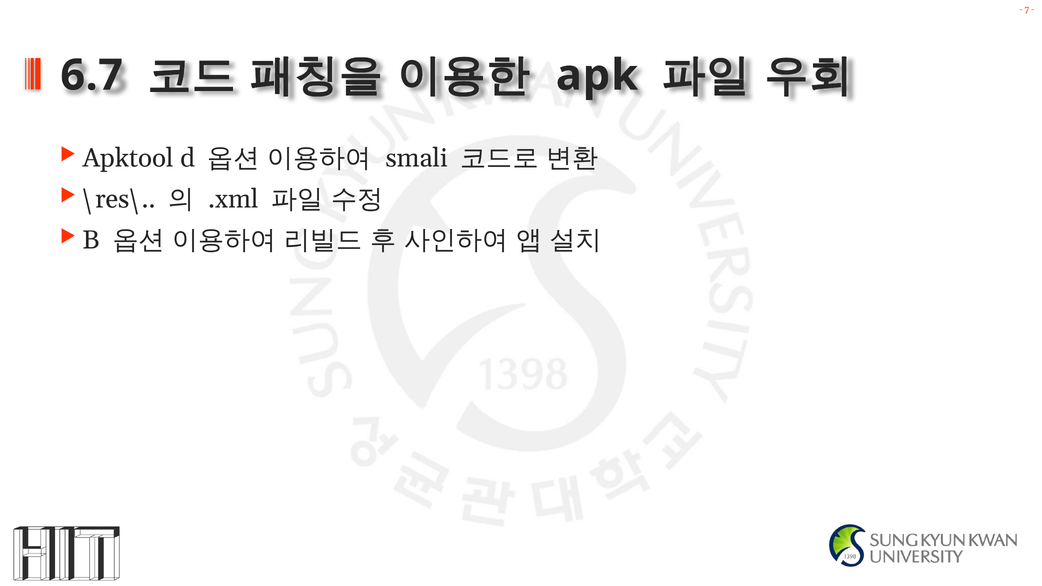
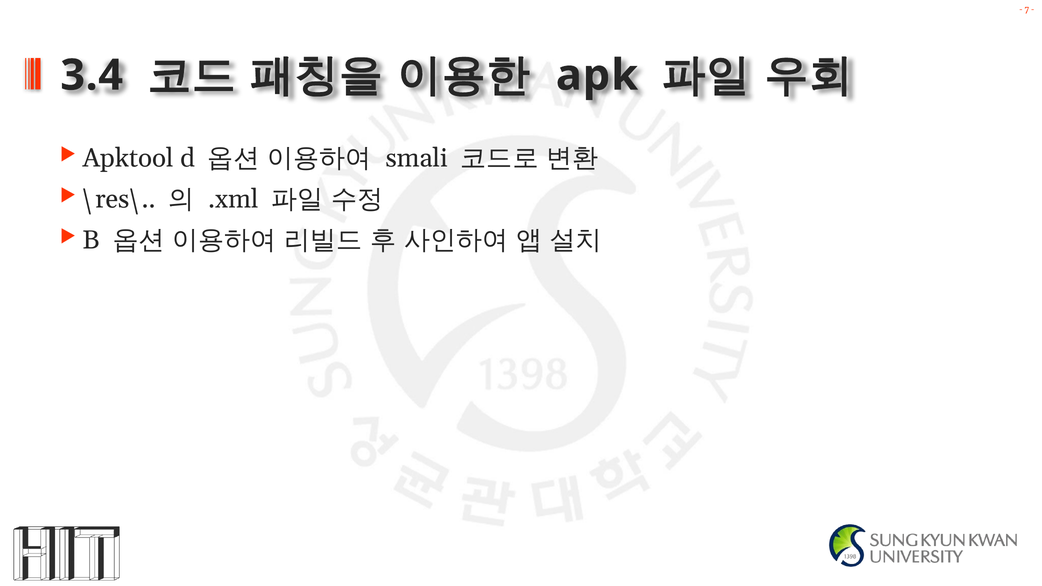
6.7: 6.7 -> 3.4
